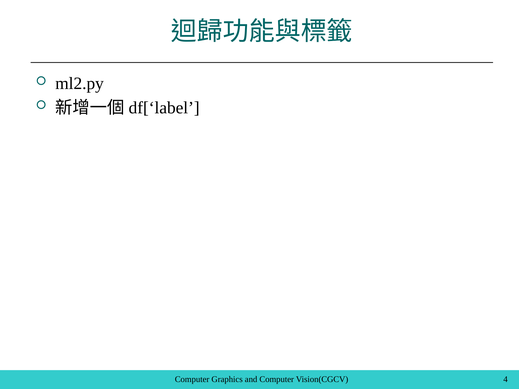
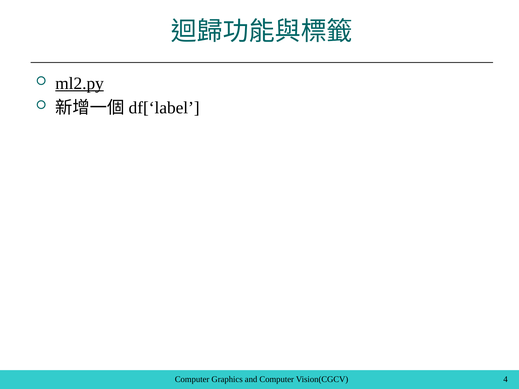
ml2.py underline: none -> present
